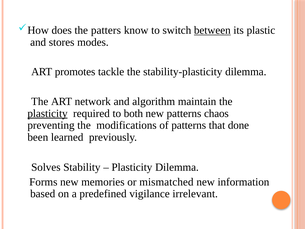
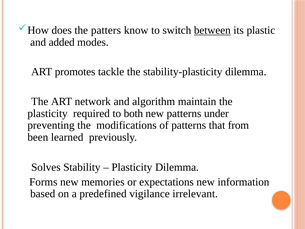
stores: stores -> added
plasticity at (48, 113) underline: present -> none
chaos: chaos -> under
done: done -> from
mismatched: mismatched -> expectations
